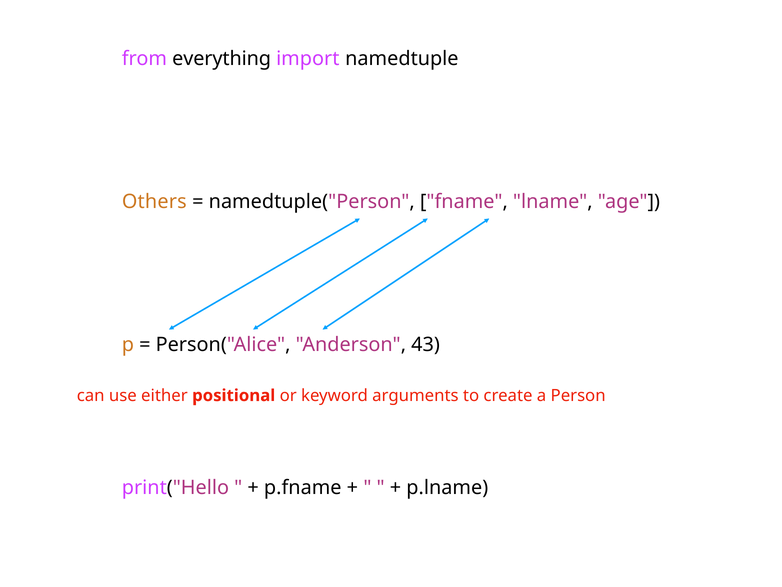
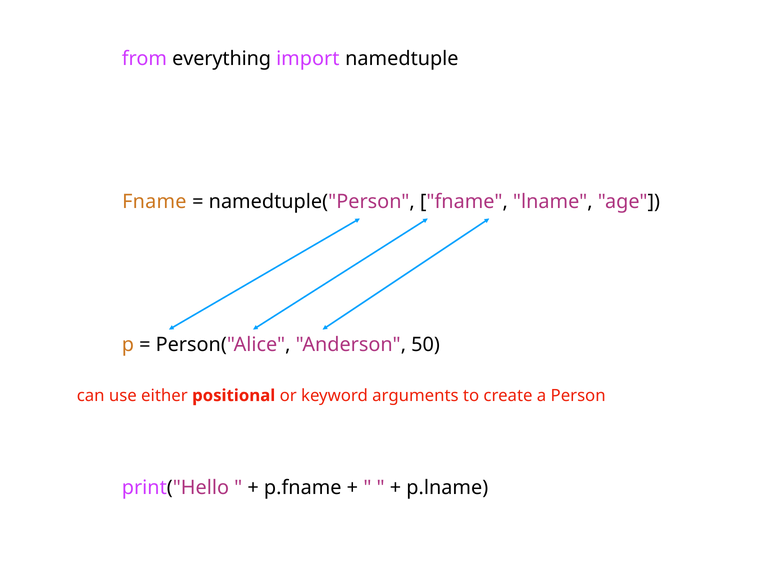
Others at (154, 202): Others -> Fname
43: 43 -> 50
